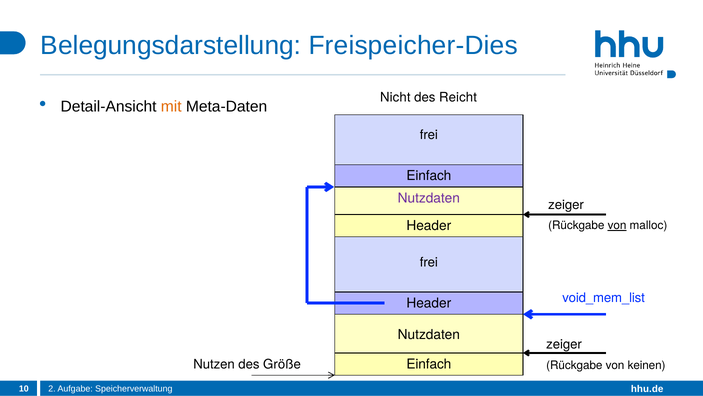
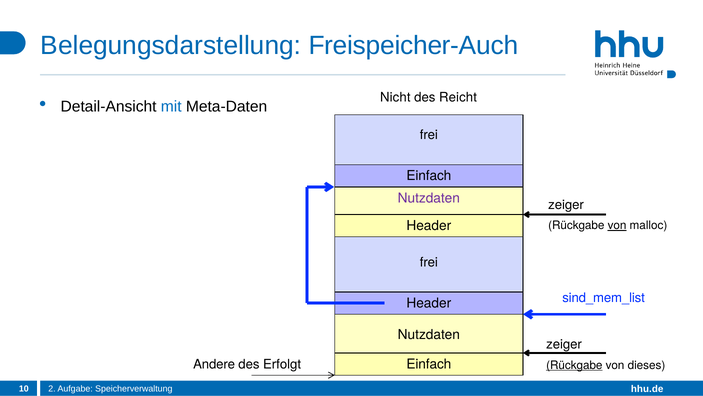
Freispeicher-Dies: Freispeicher-Dies -> Freispeicher-Auch
mit colour: orange -> blue
void_mem_list: void_mem_list -> sind_mem_list
Nutzen: Nutzen -> Andere
Größe: Größe -> Erfolgt
Rückgabe at (574, 365) underline: none -> present
keinen: keinen -> dieses
